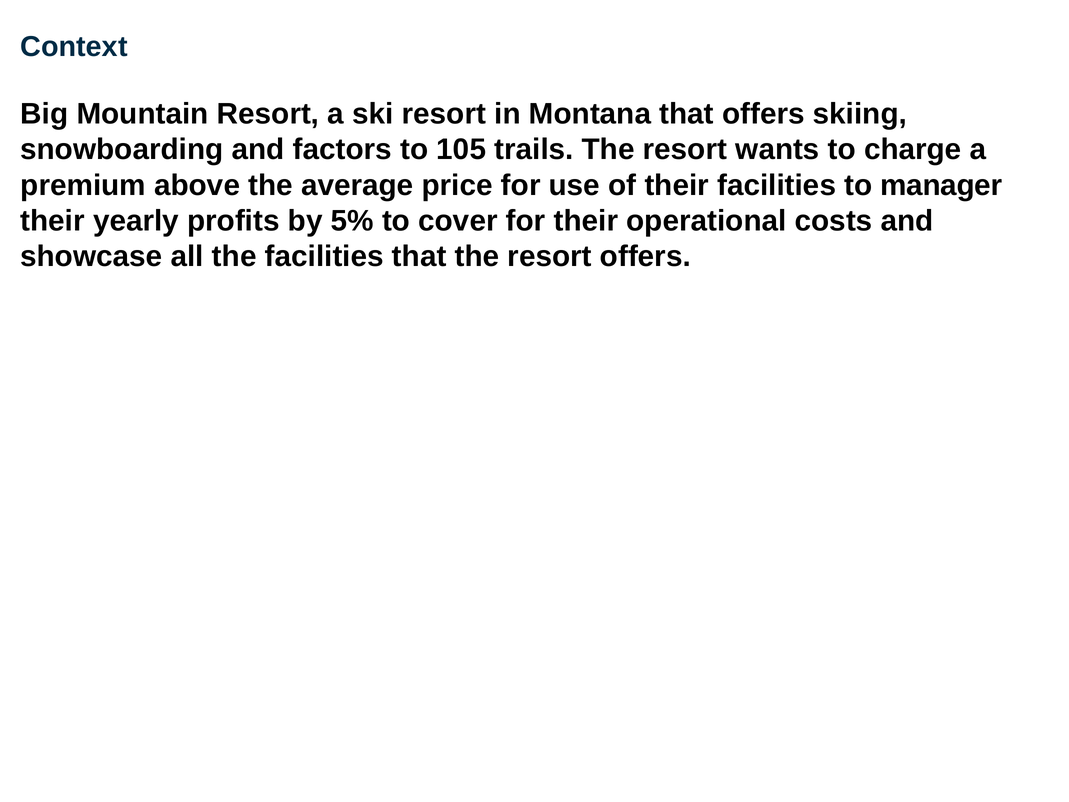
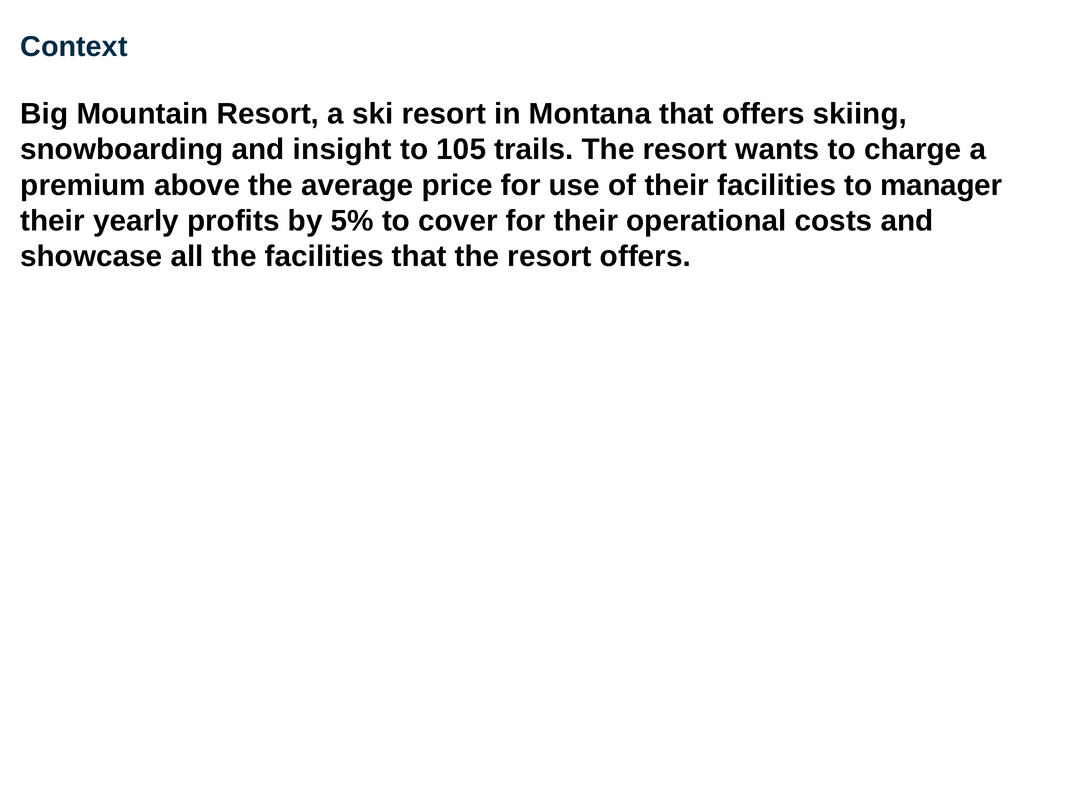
factors: factors -> insight
